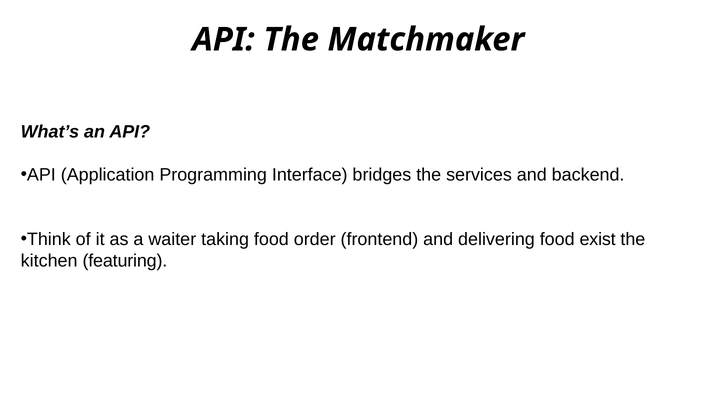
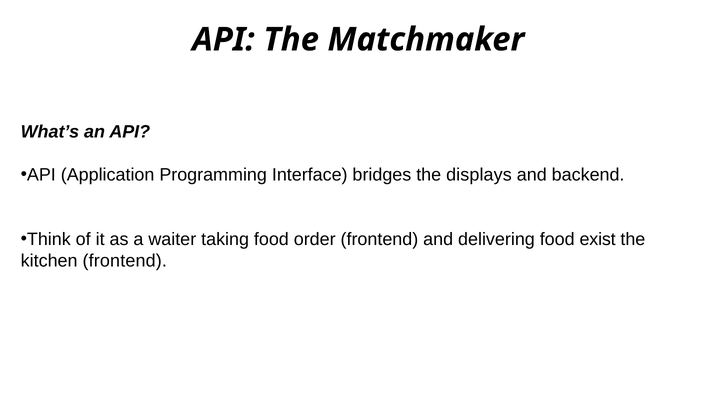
services: services -> displays
kitchen featuring: featuring -> frontend
